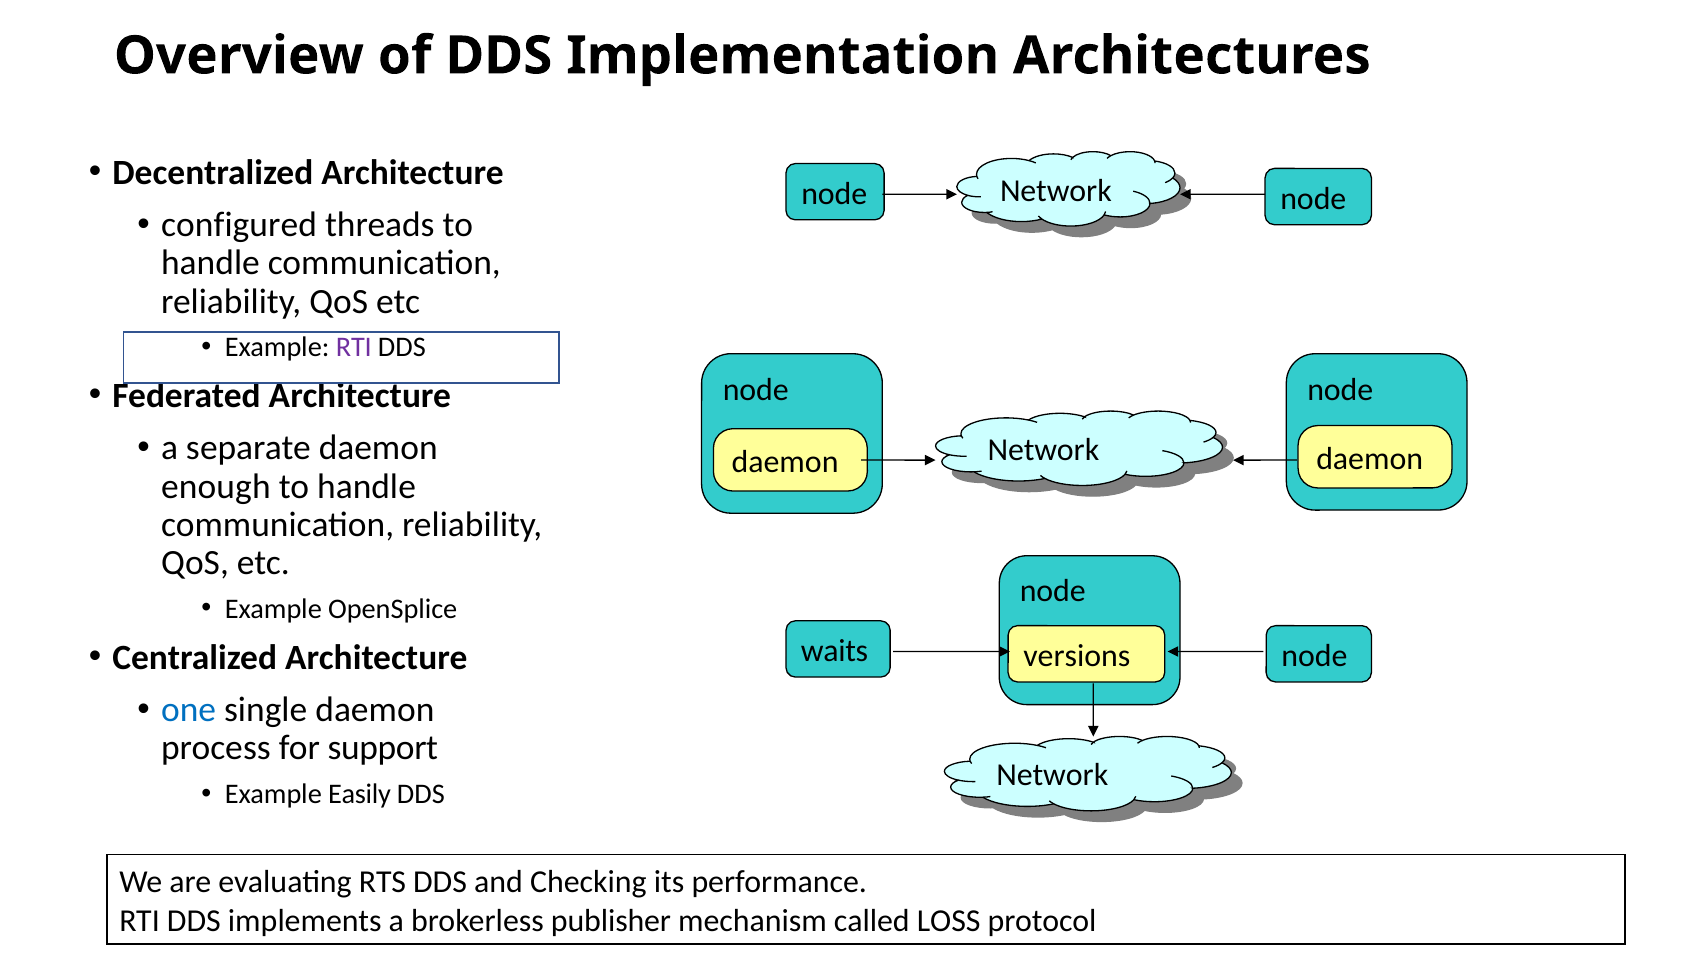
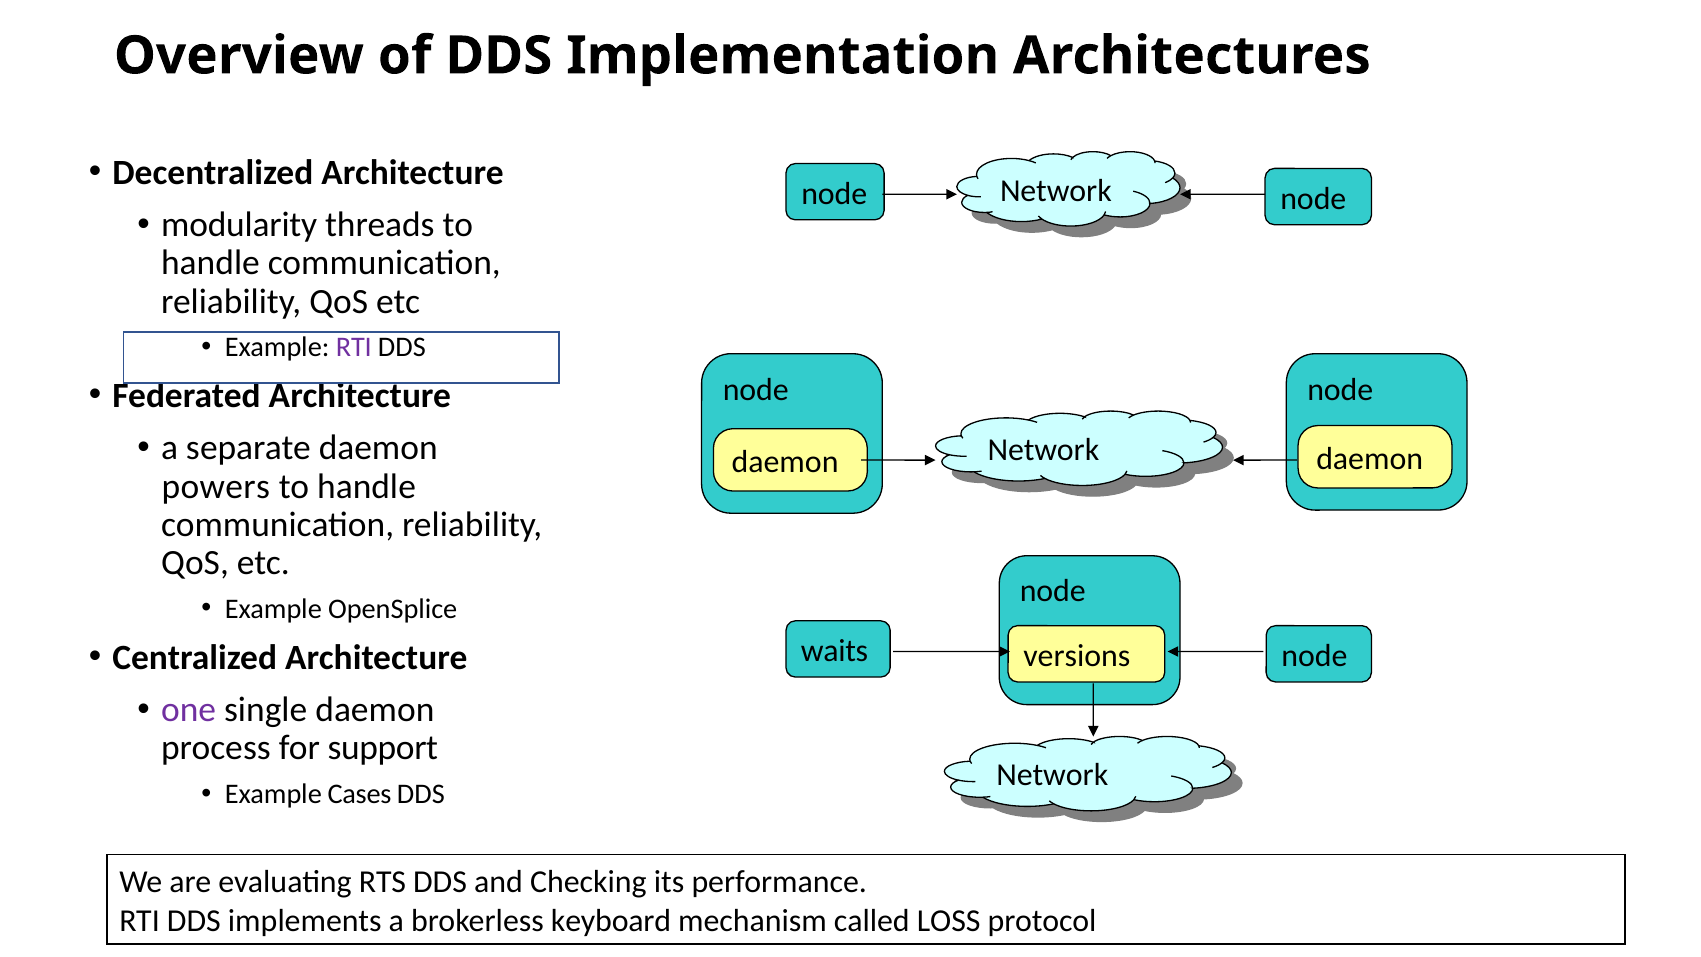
configured: configured -> modularity
enough: enough -> powers
one colour: blue -> purple
Easily: Easily -> Cases
publisher: publisher -> keyboard
